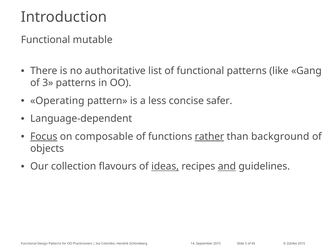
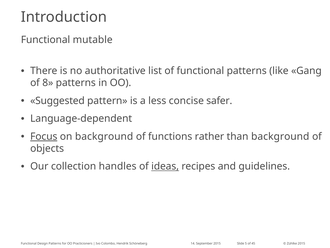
3: 3 -> 8
Operating: Operating -> Suggested
on composable: composable -> background
rather underline: present -> none
flavours: flavours -> handles
and underline: present -> none
